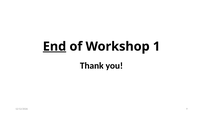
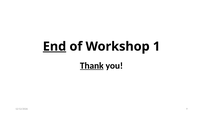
Thank underline: none -> present
